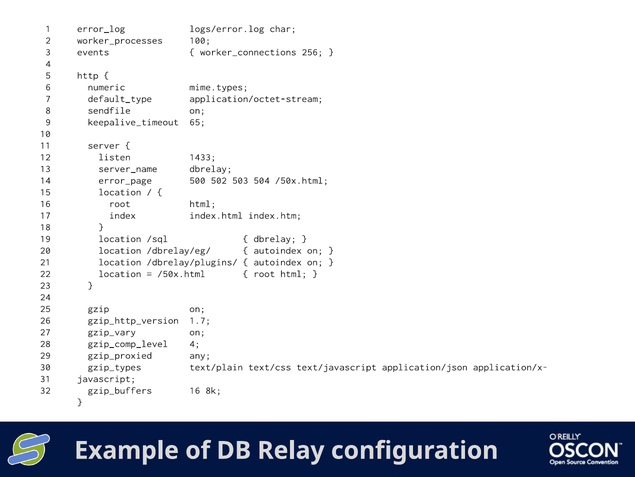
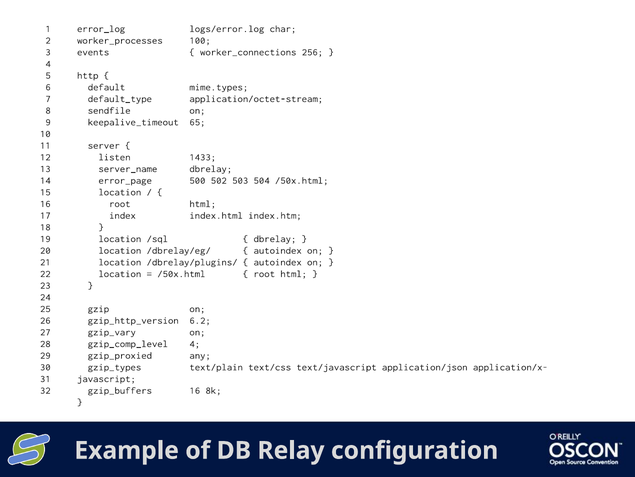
numeric: numeric -> default
1.7: 1.7 -> 6.2
